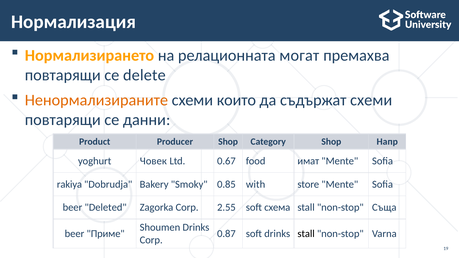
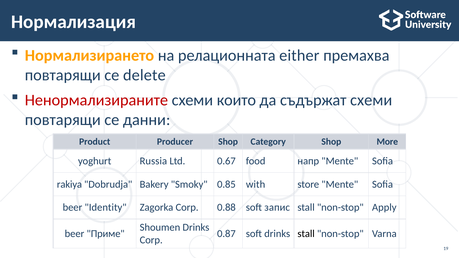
могат: могат -> either
Ненормализираните colour: orange -> red
Напр: Напр -> More
Човек: Човек -> Russia
имат: имат -> напр
Deleted: Deleted -> Identity
2.55: 2.55 -> 0.88
схема: схема -> запис
Съща: Съща -> Apply
